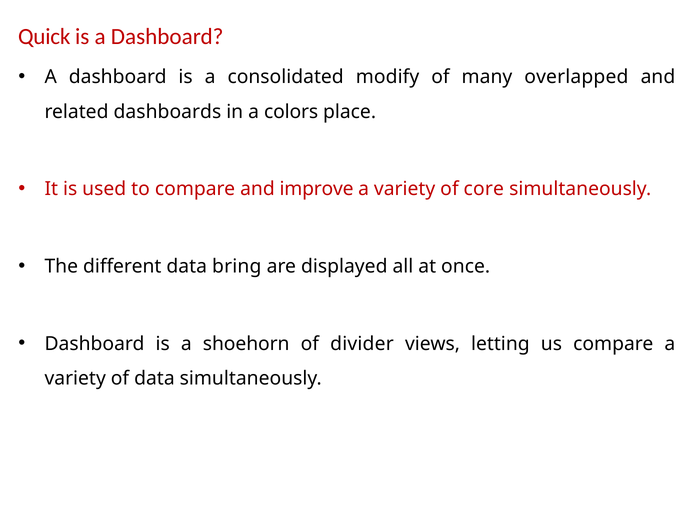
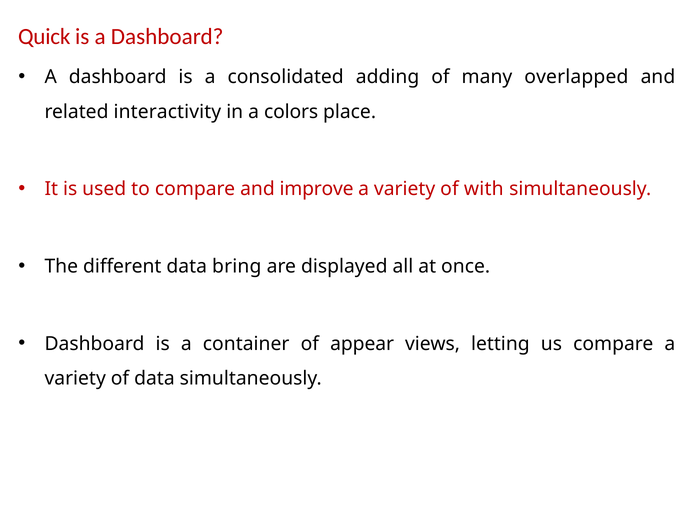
modify: modify -> adding
dashboards: dashboards -> interactivity
core: core -> with
shoehorn: shoehorn -> container
divider: divider -> appear
